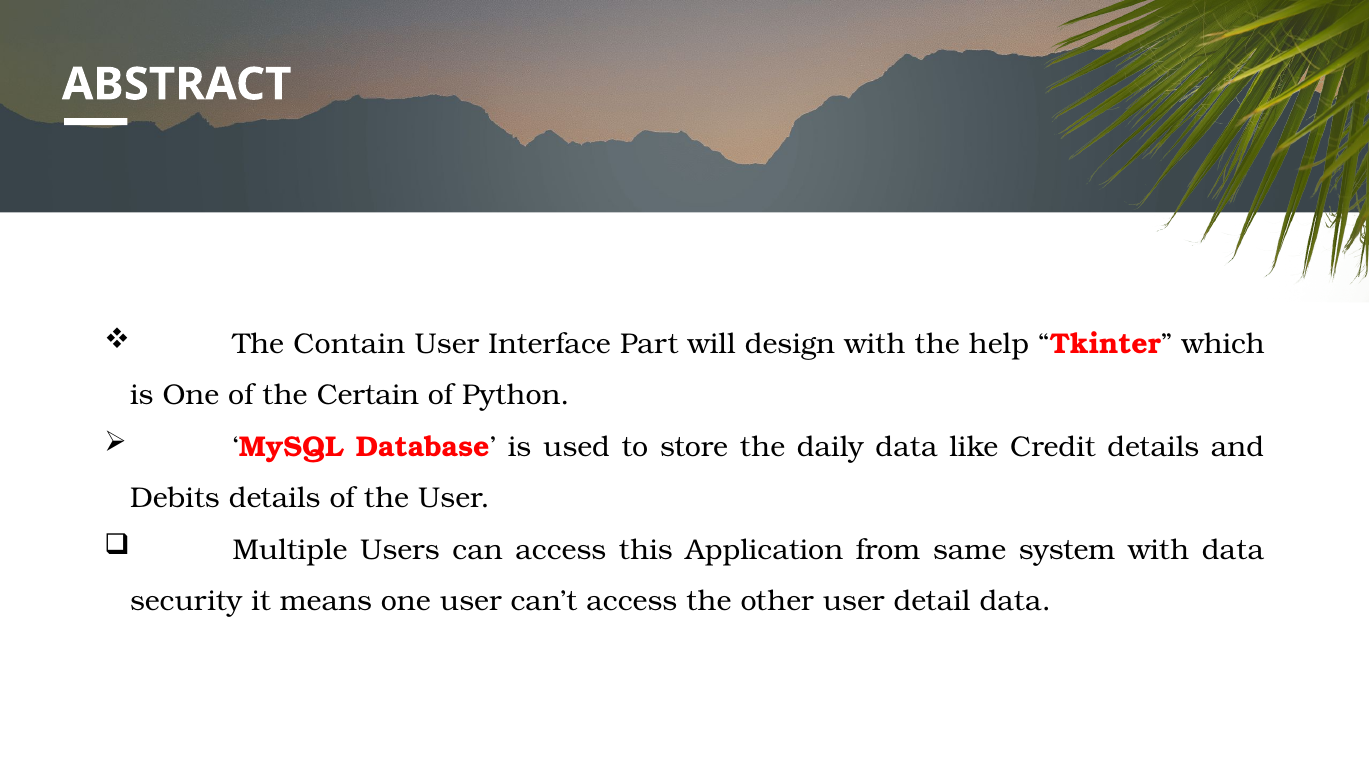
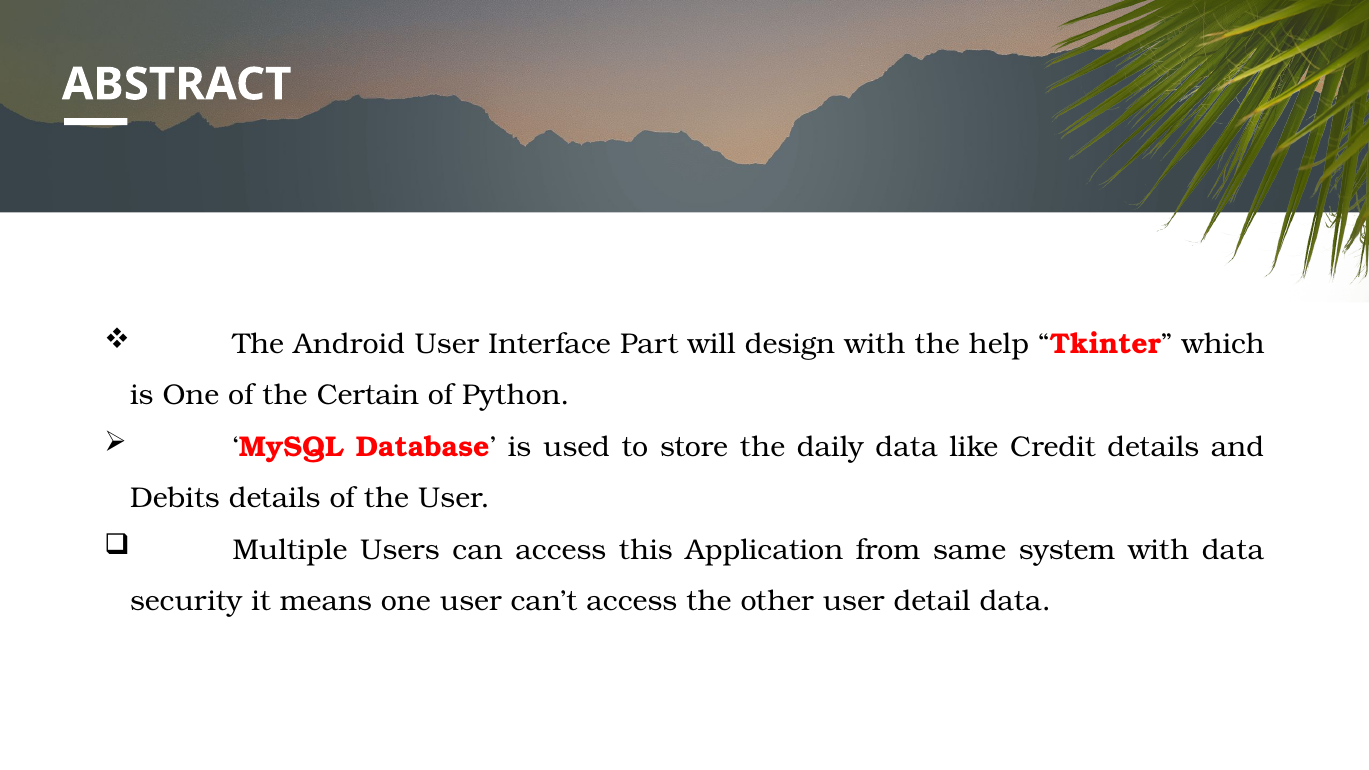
Contain: Contain -> Android
